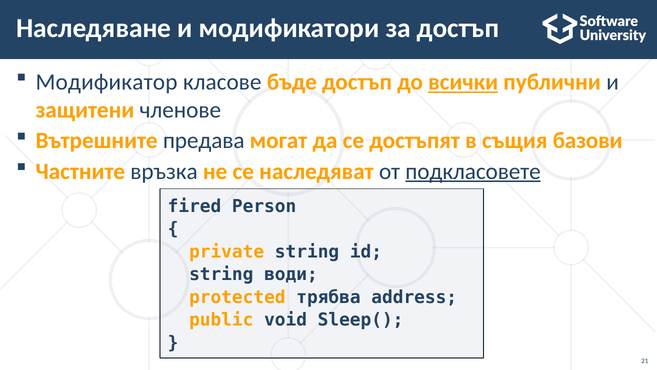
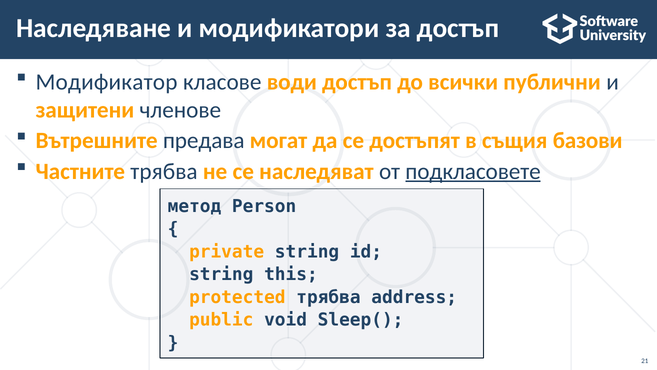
бъде: бъде -> води
всички underline: present -> none
Частните връзка: връзка -> трябва
fired: fired -> метод
води: води -> this
